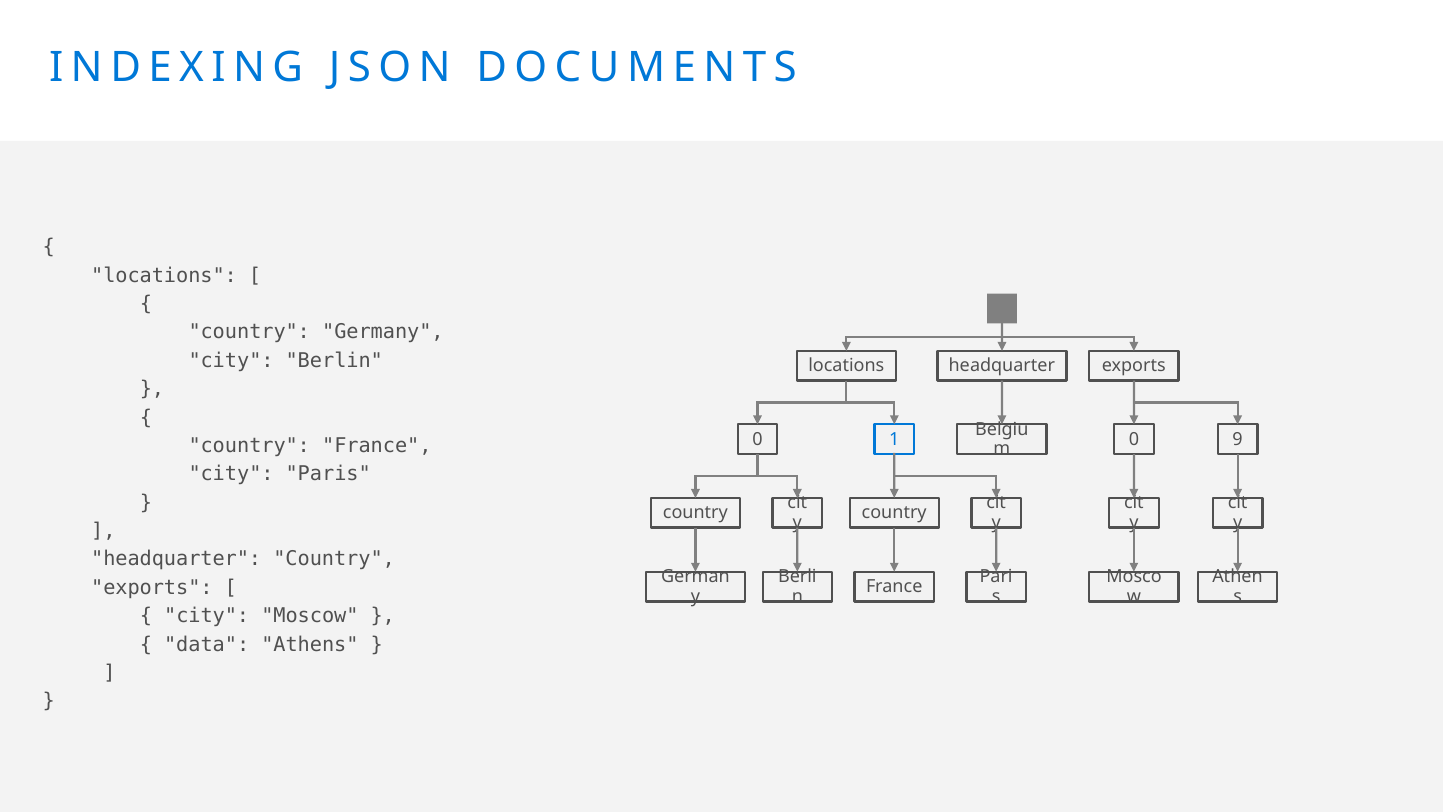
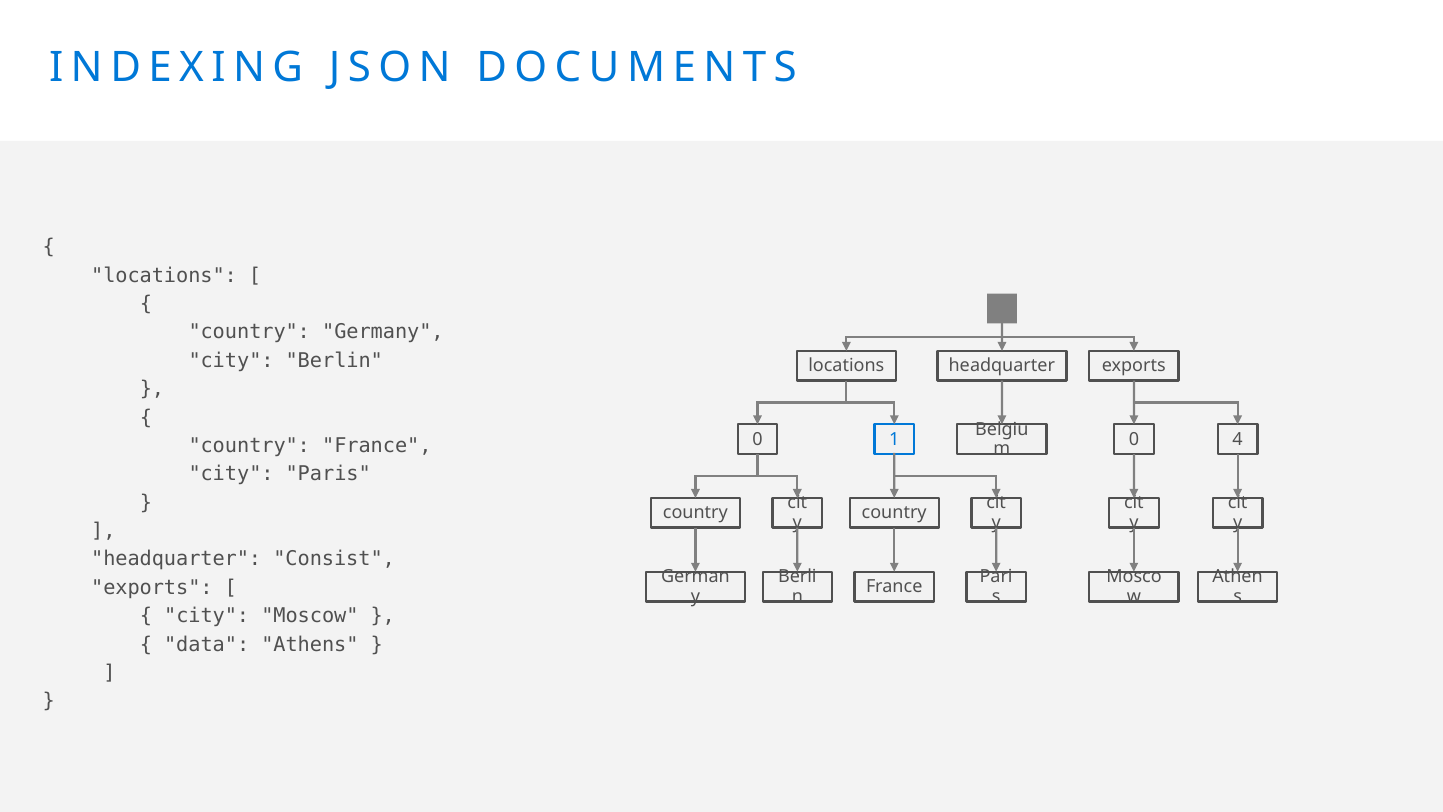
9: 9 -> 4
headquarter Country: Country -> Consist
